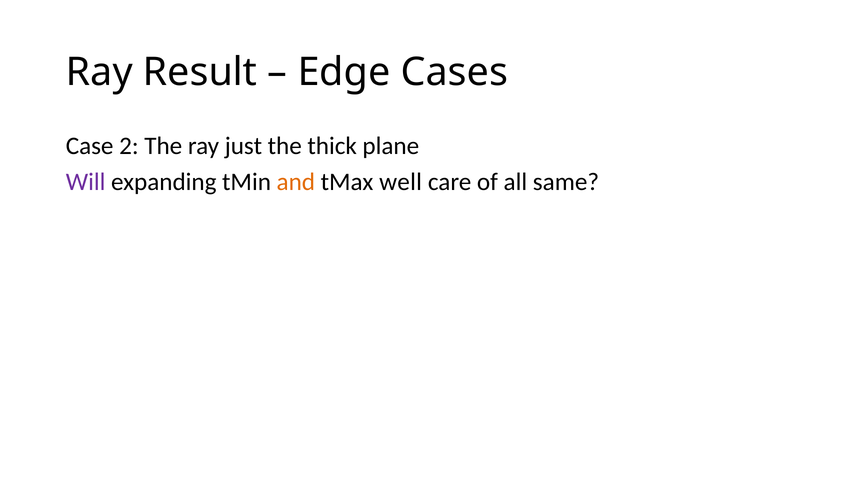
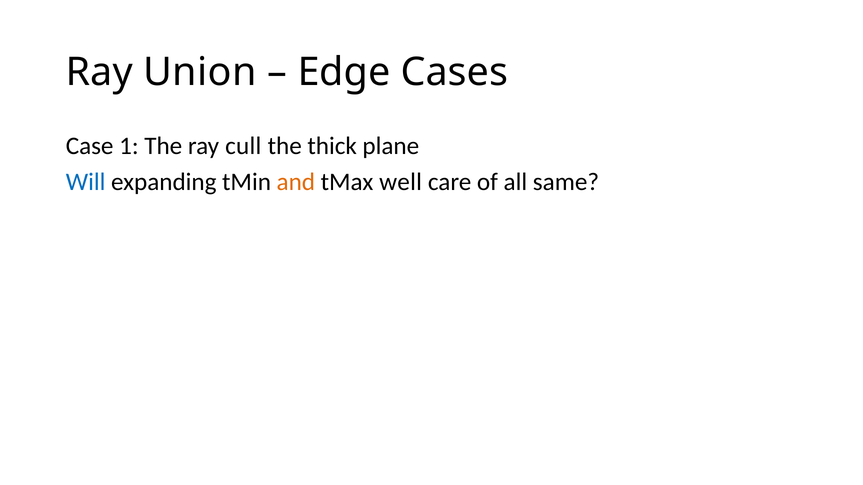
Result: Result -> Union
2: 2 -> 1
just: just -> cull
Will colour: purple -> blue
